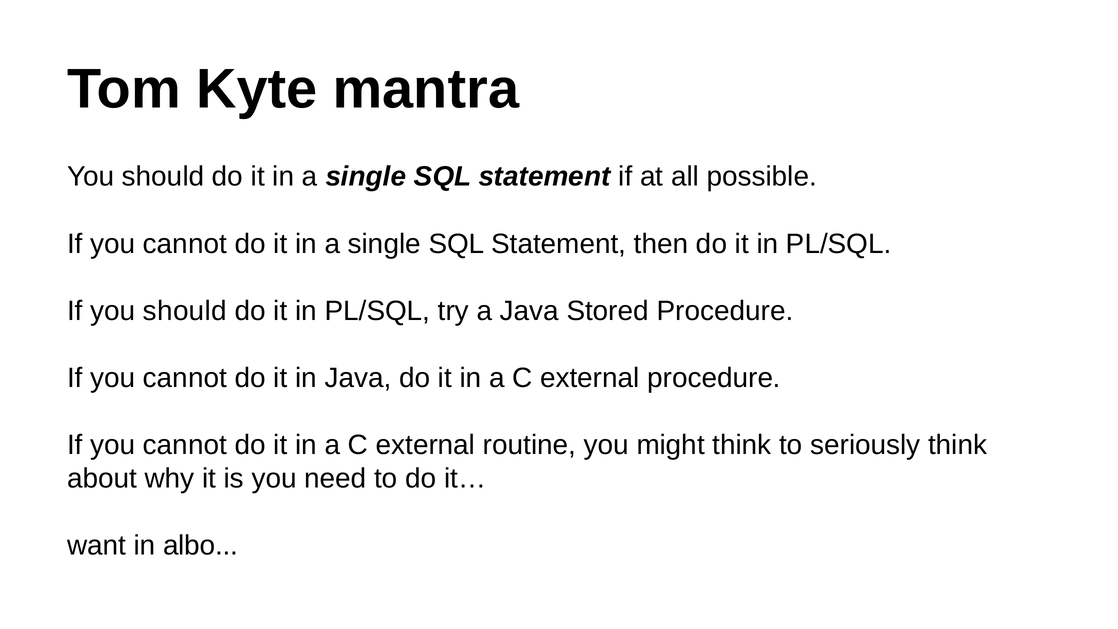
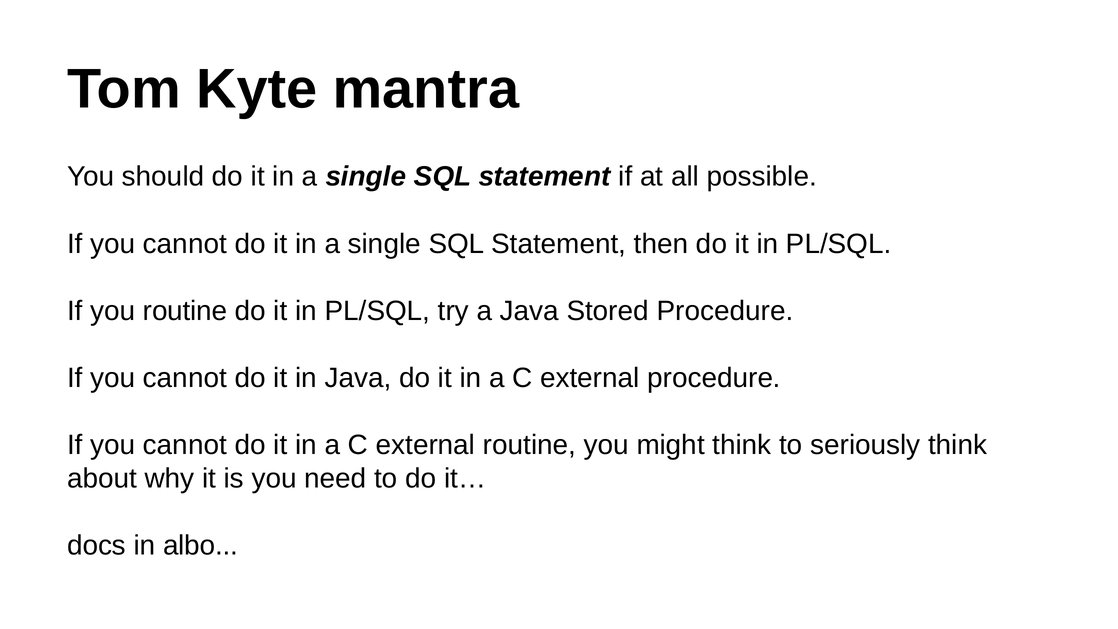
If you should: should -> routine
want: want -> docs
